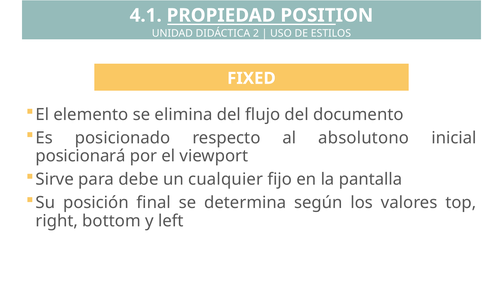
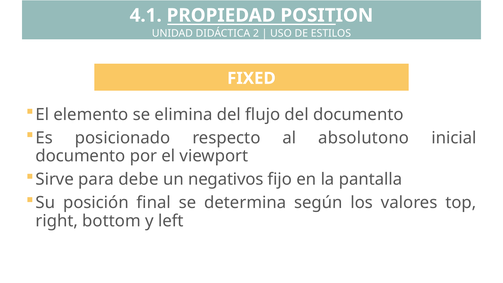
posicionará at (81, 156): posicionará -> documento
cualquier: cualquier -> negativos
